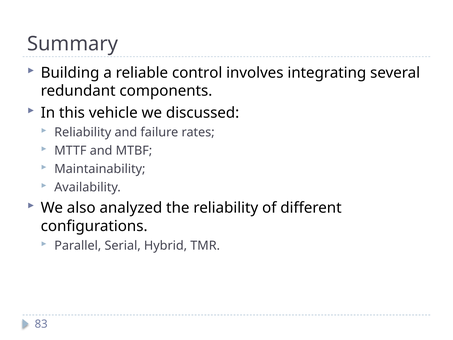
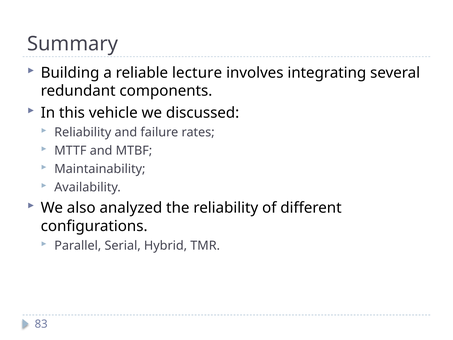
control: control -> lecture
